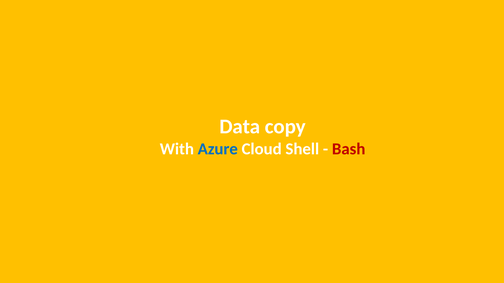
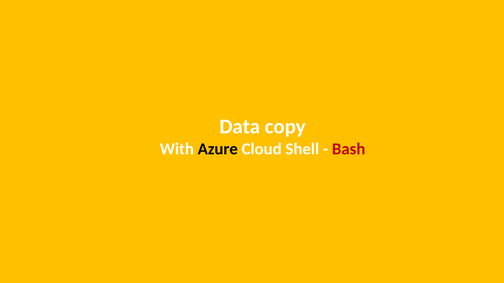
Azure colour: blue -> black
